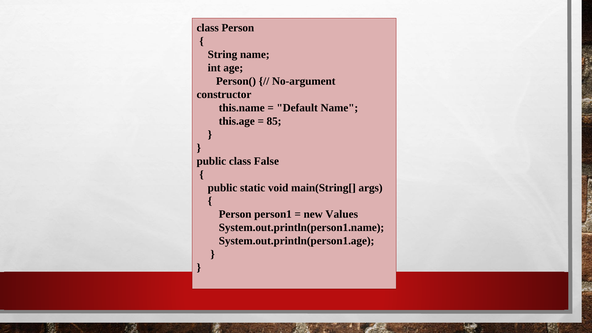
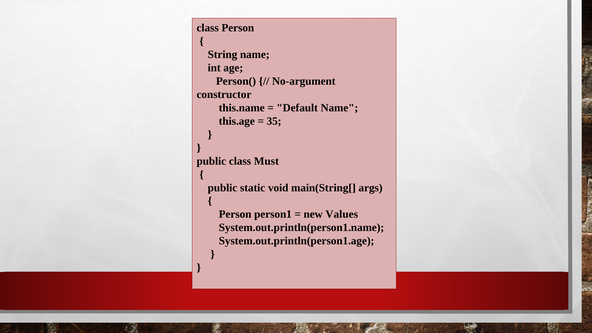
85: 85 -> 35
False: False -> Must
